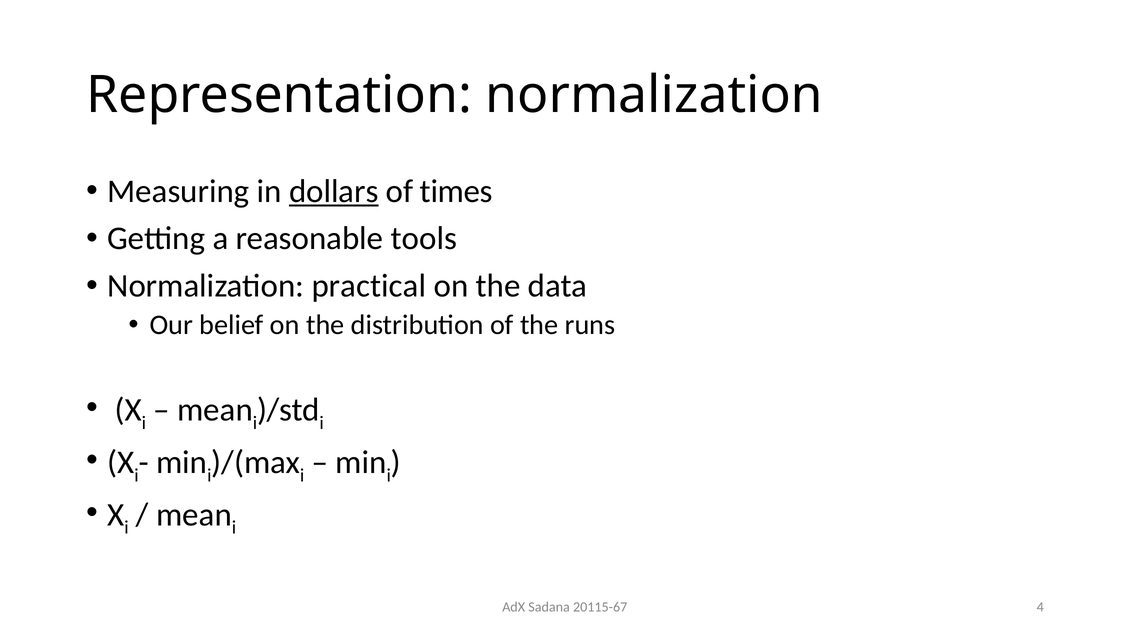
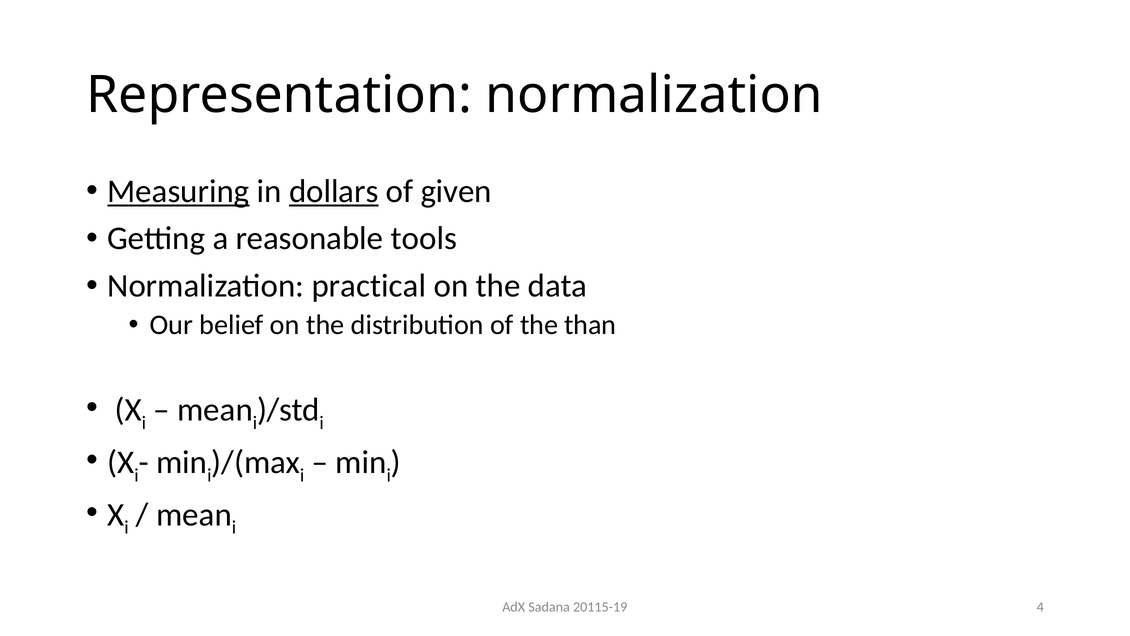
Measuring underline: none -> present
times: times -> given
runs: runs -> than
20115-67: 20115-67 -> 20115-19
